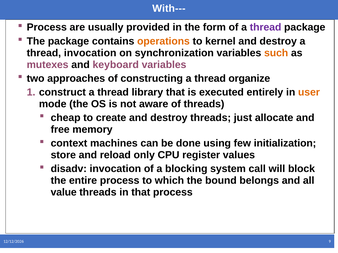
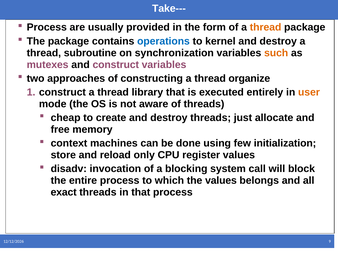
With---: With--- -> Take---
thread at (266, 27) colour: purple -> orange
operations colour: orange -> blue
thread invocation: invocation -> subroutine
and keyboard: keyboard -> construct
the bound: bound -> values
value: value -> exact
